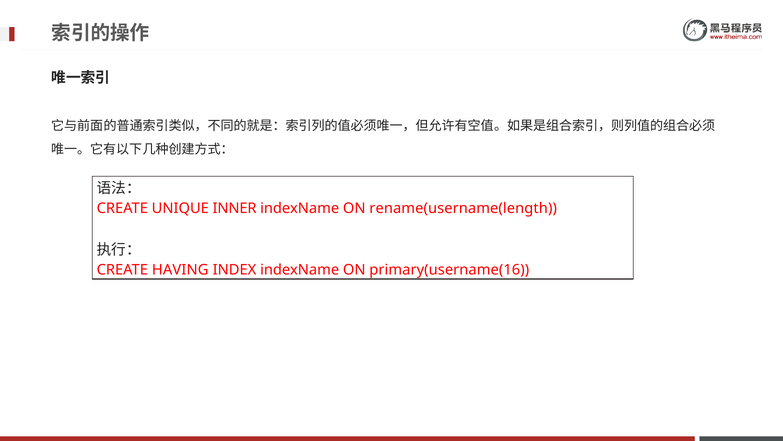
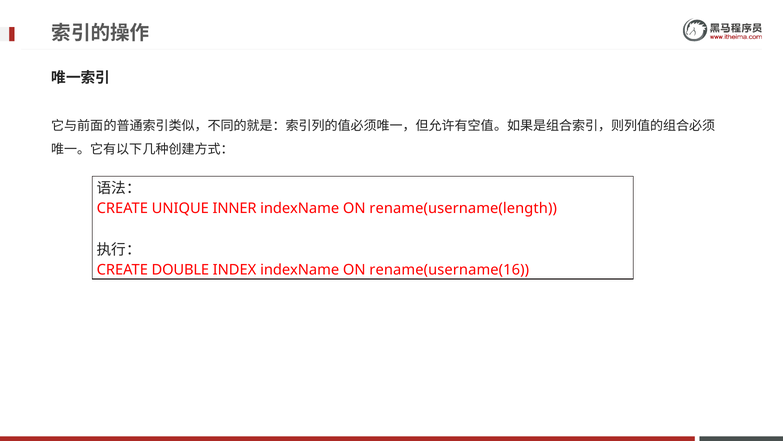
HAVING: HAVING -> DOUBLE
primary(username(16: primary(username(16 -> rename(username(16
